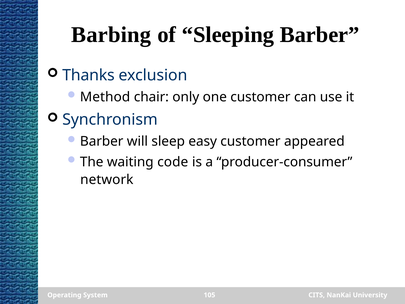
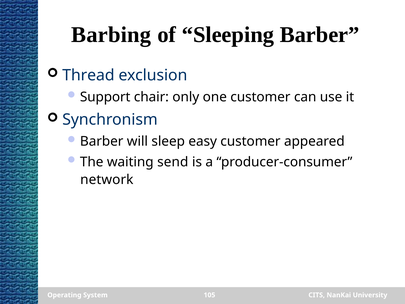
Thanks: Thanks -> Thread
Method: Method -> Support
code: code -> send
